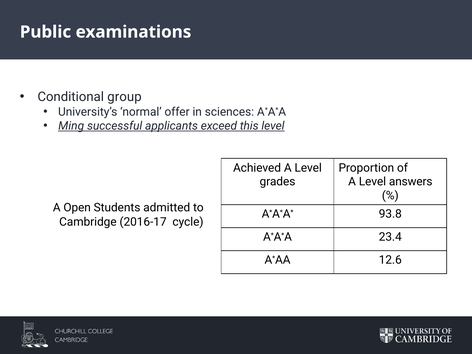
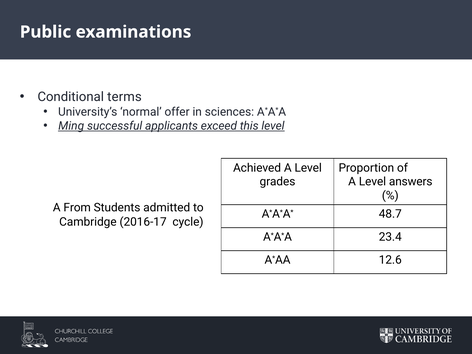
group: group -> terms
Open: Open -> From
93.8: 93.8 -> 48.7
